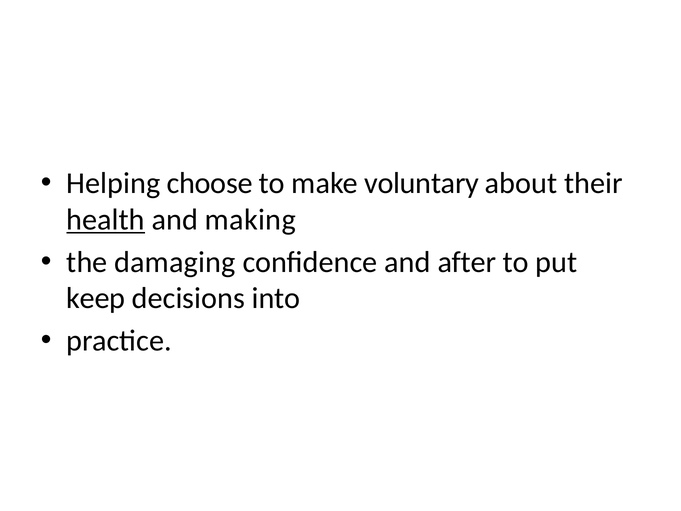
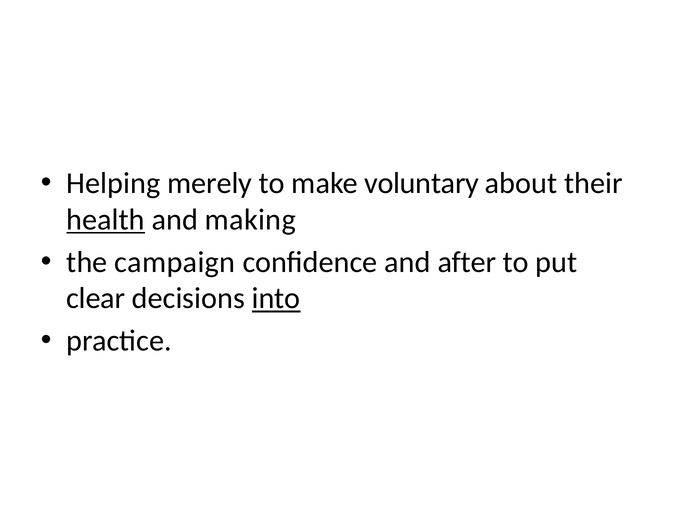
choose: choose -> merely
damaging: damaging -> campaign
keep: keep -> clear
into underline: none -> present
